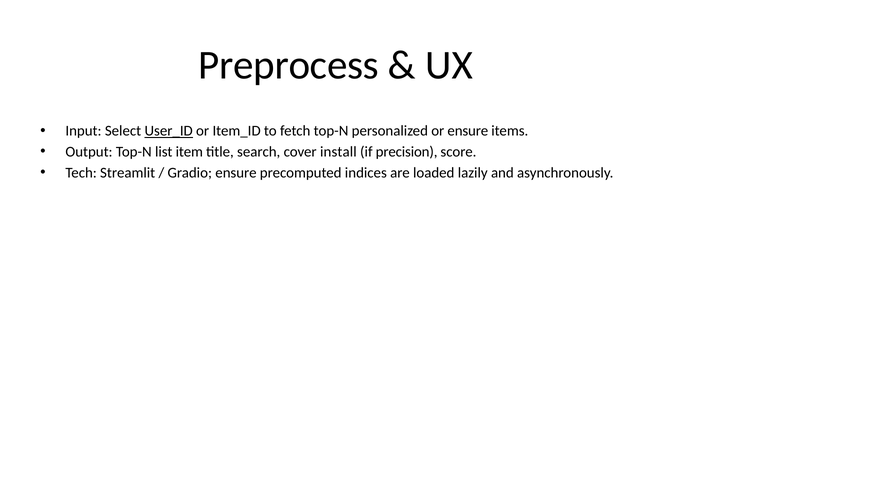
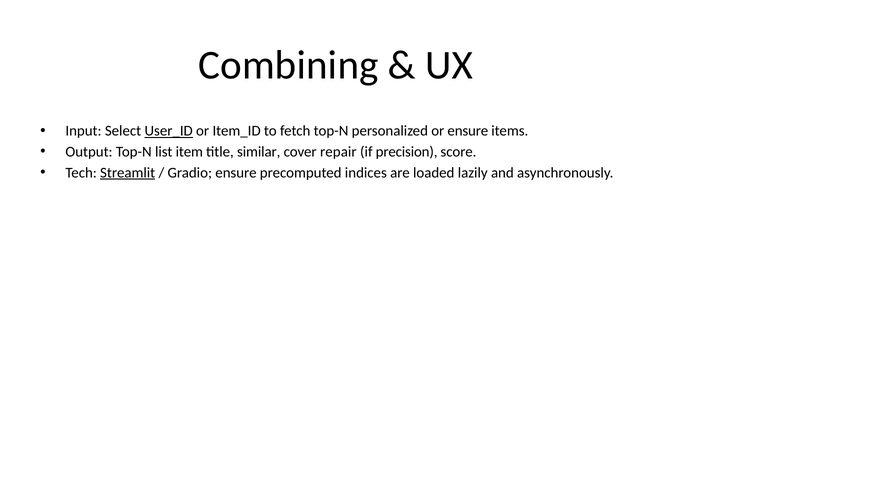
Preprocess: Preprocess -> Combining
search: search -> similar
install: install -> repair
Streamlit underline: none -> present
